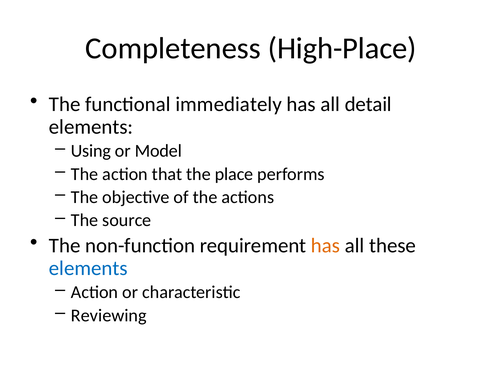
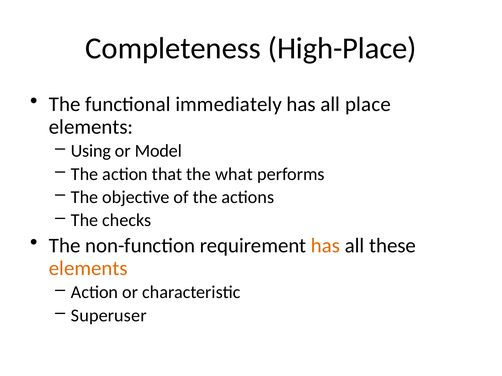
detail: detail -> place
place: place -> what
source: source -> checks
elements at (88, 268) colour: blue -> orange
Reviewing: Reviewing -> Superuser
